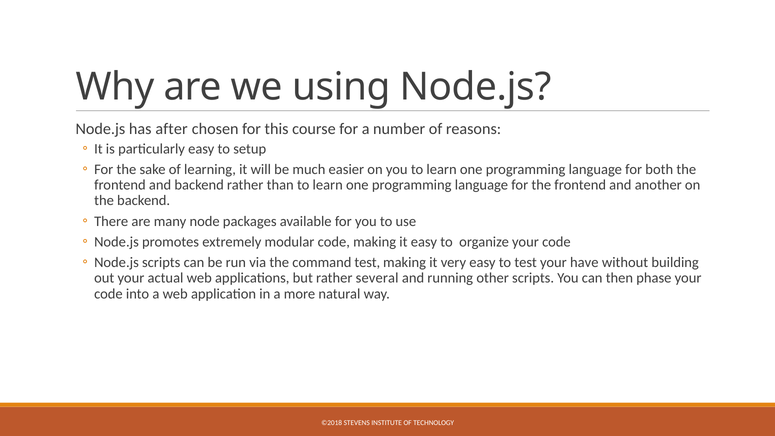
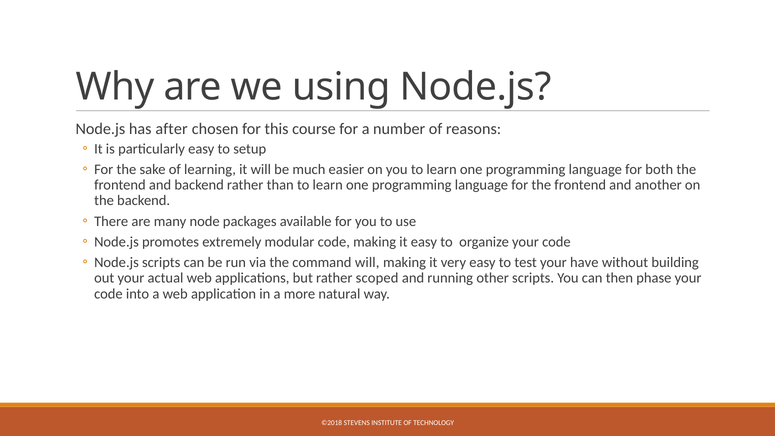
command test: test -> will
several: several -> scoped
